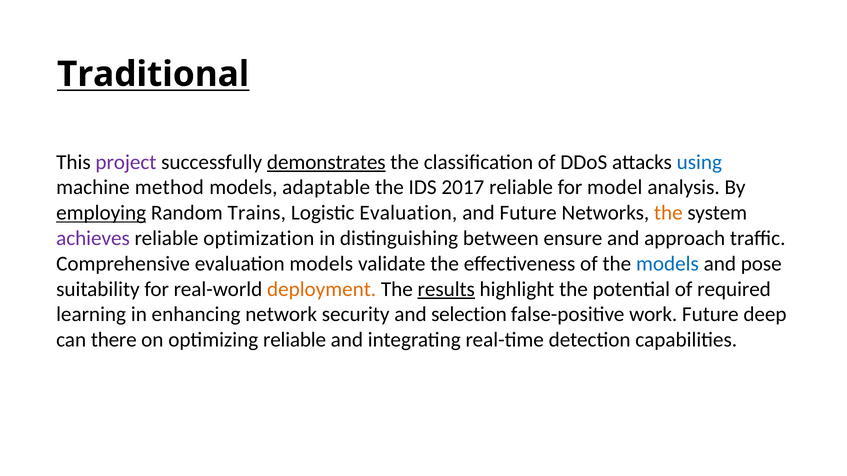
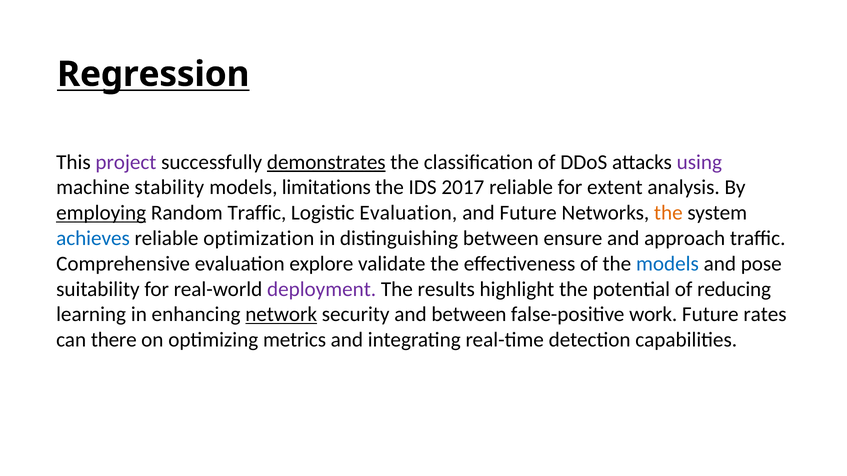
Traditional: Traditional -> Regression
using colour: blue -> purple
method: method -> stability
adaptable: adaptable -> limitations
model: model -> extent
Random Trains: Trains -> Traffic
achieves colour: purple -> blue
evaluation models: models -> explore
deployment colour: orange -> purple
results underline: present -> none
required: required -> reducing
network underline: none -> present
and selection: selection -> between
deep: deep -> rates
optimizing reliable: reliable -> metrics
